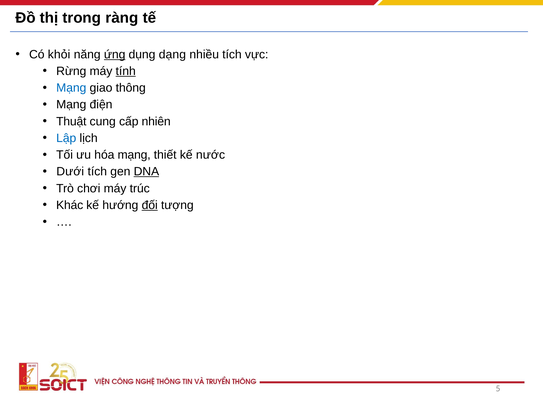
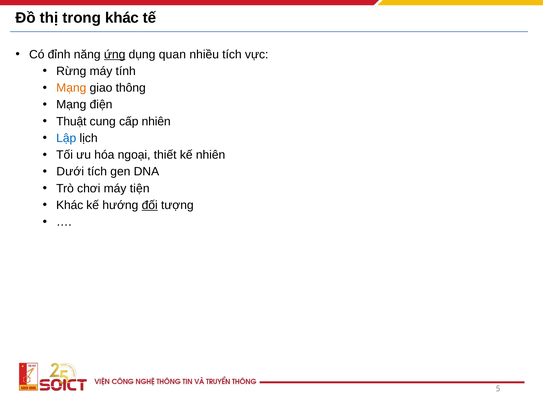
trong ràng: ràng -> khác
khỏi: khỏi -> đỉnh
dạng: dạng -> quan
tính underline: present -> none
Mạng at (71, 88) colour: blue -> orange
hóa mạng: mạng -> ngoại
kế nước: nước -> nhiên
DNA underline: present -> none
trúc: trúc -> tiện
